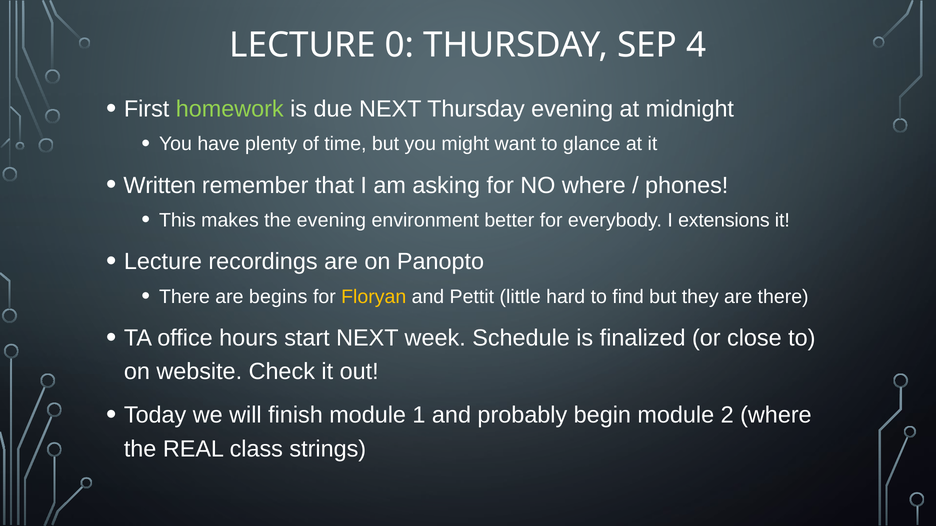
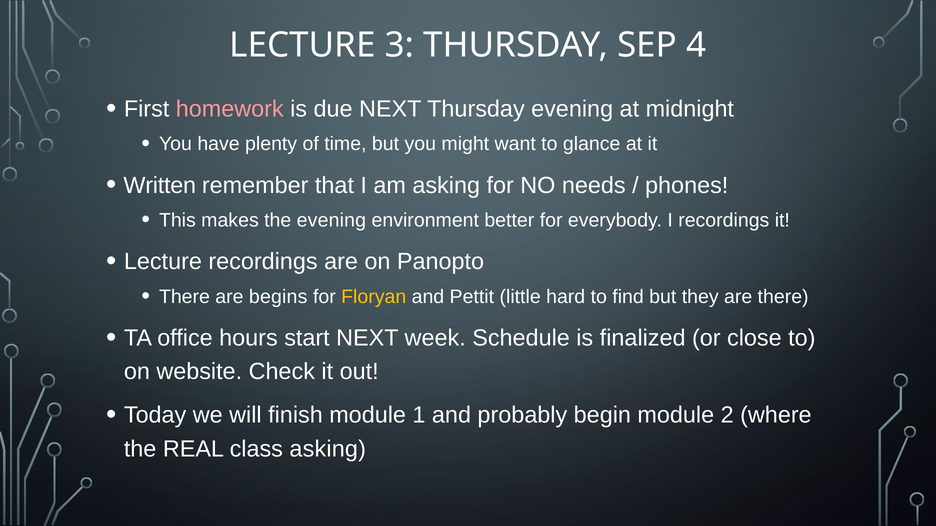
0: 0 -> 3
homework colour: light green -> pink
NO where: where -> needs
I extensions: extensions -> recordings
class strings: strings -> asking
